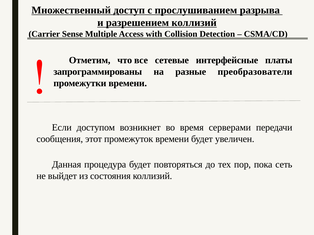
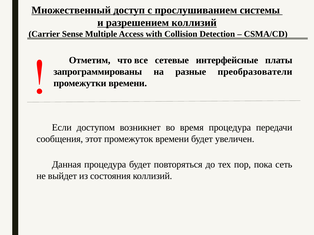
разрыва: разрыва -> системы
время серверами: серверами -> процедура
